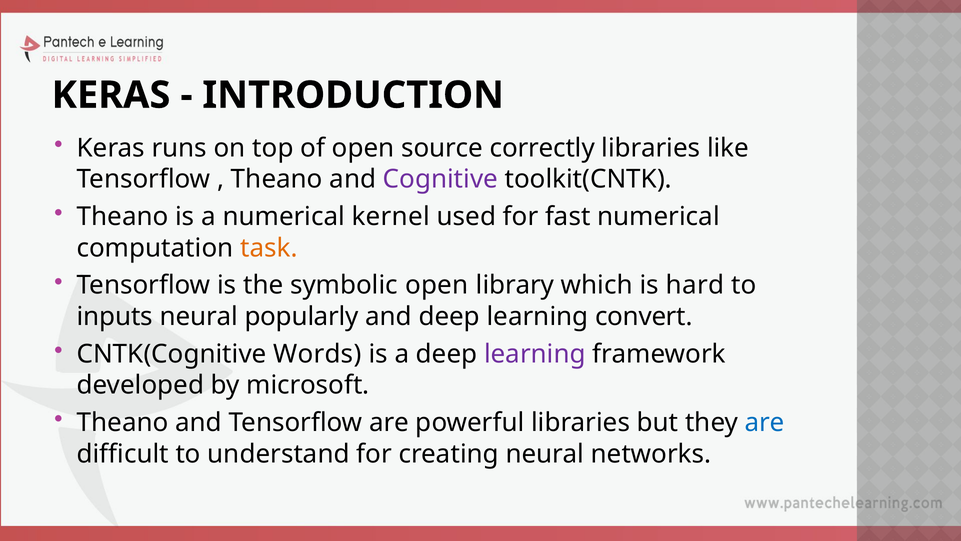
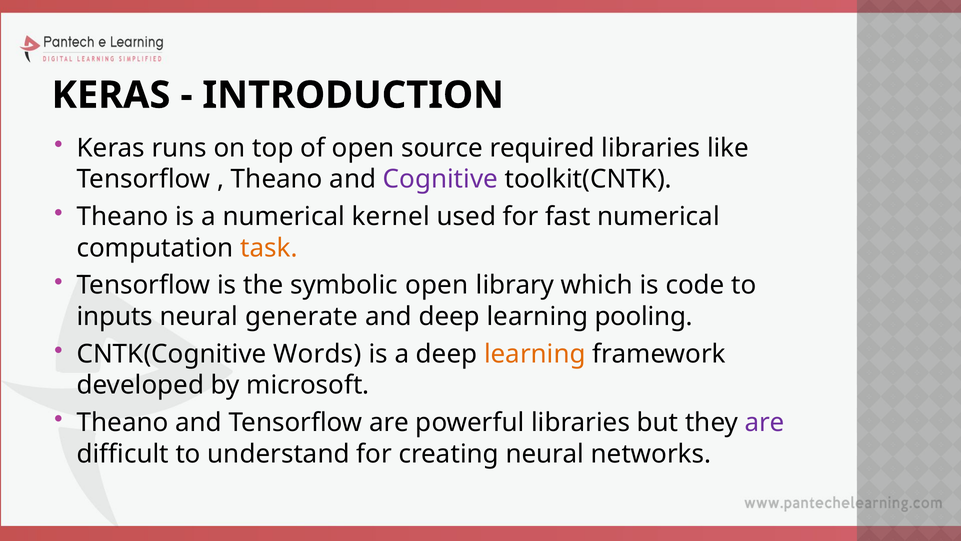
correctly: correctly -> required
hard: hard -> code
popularly: popularly -> generate
convert: convert -> pooling
learning at (535, 354) colour: purple -> orange
are at (765, 422) colour: blue -> purple
